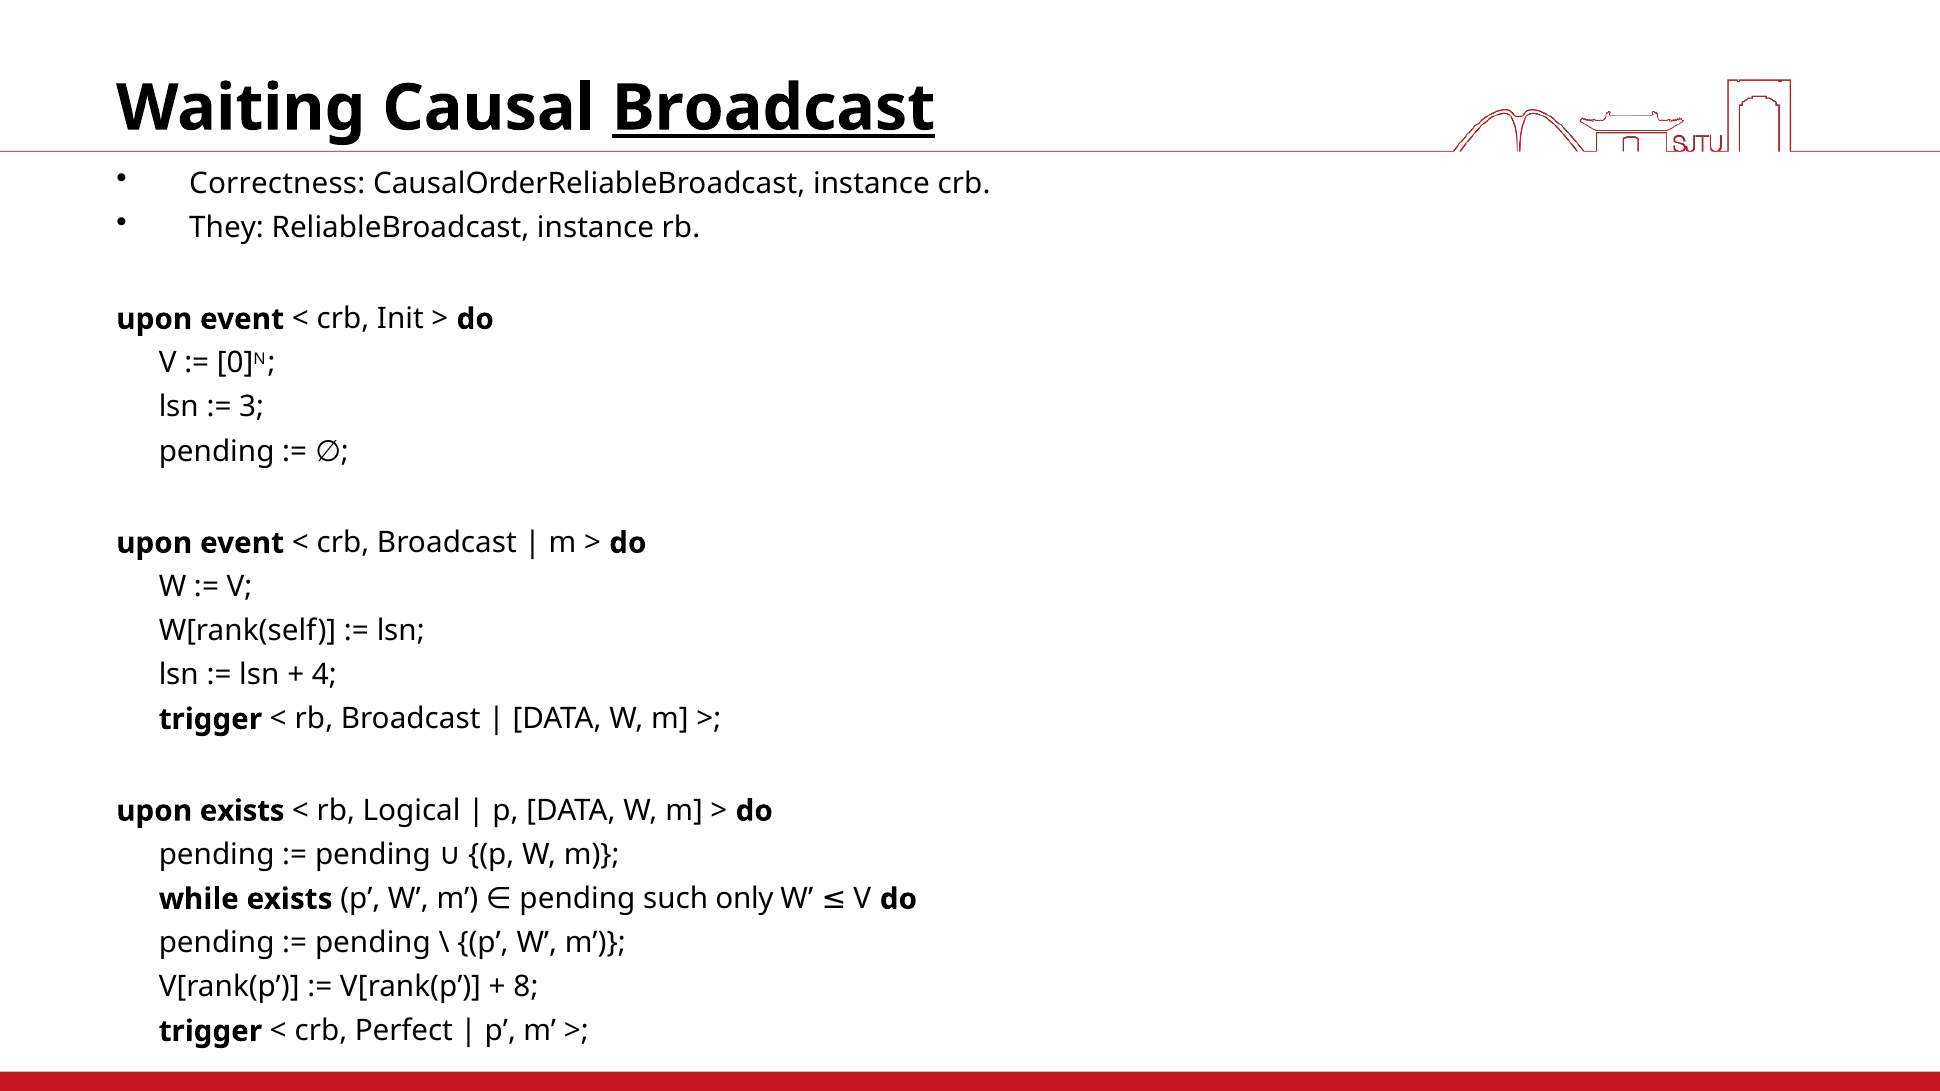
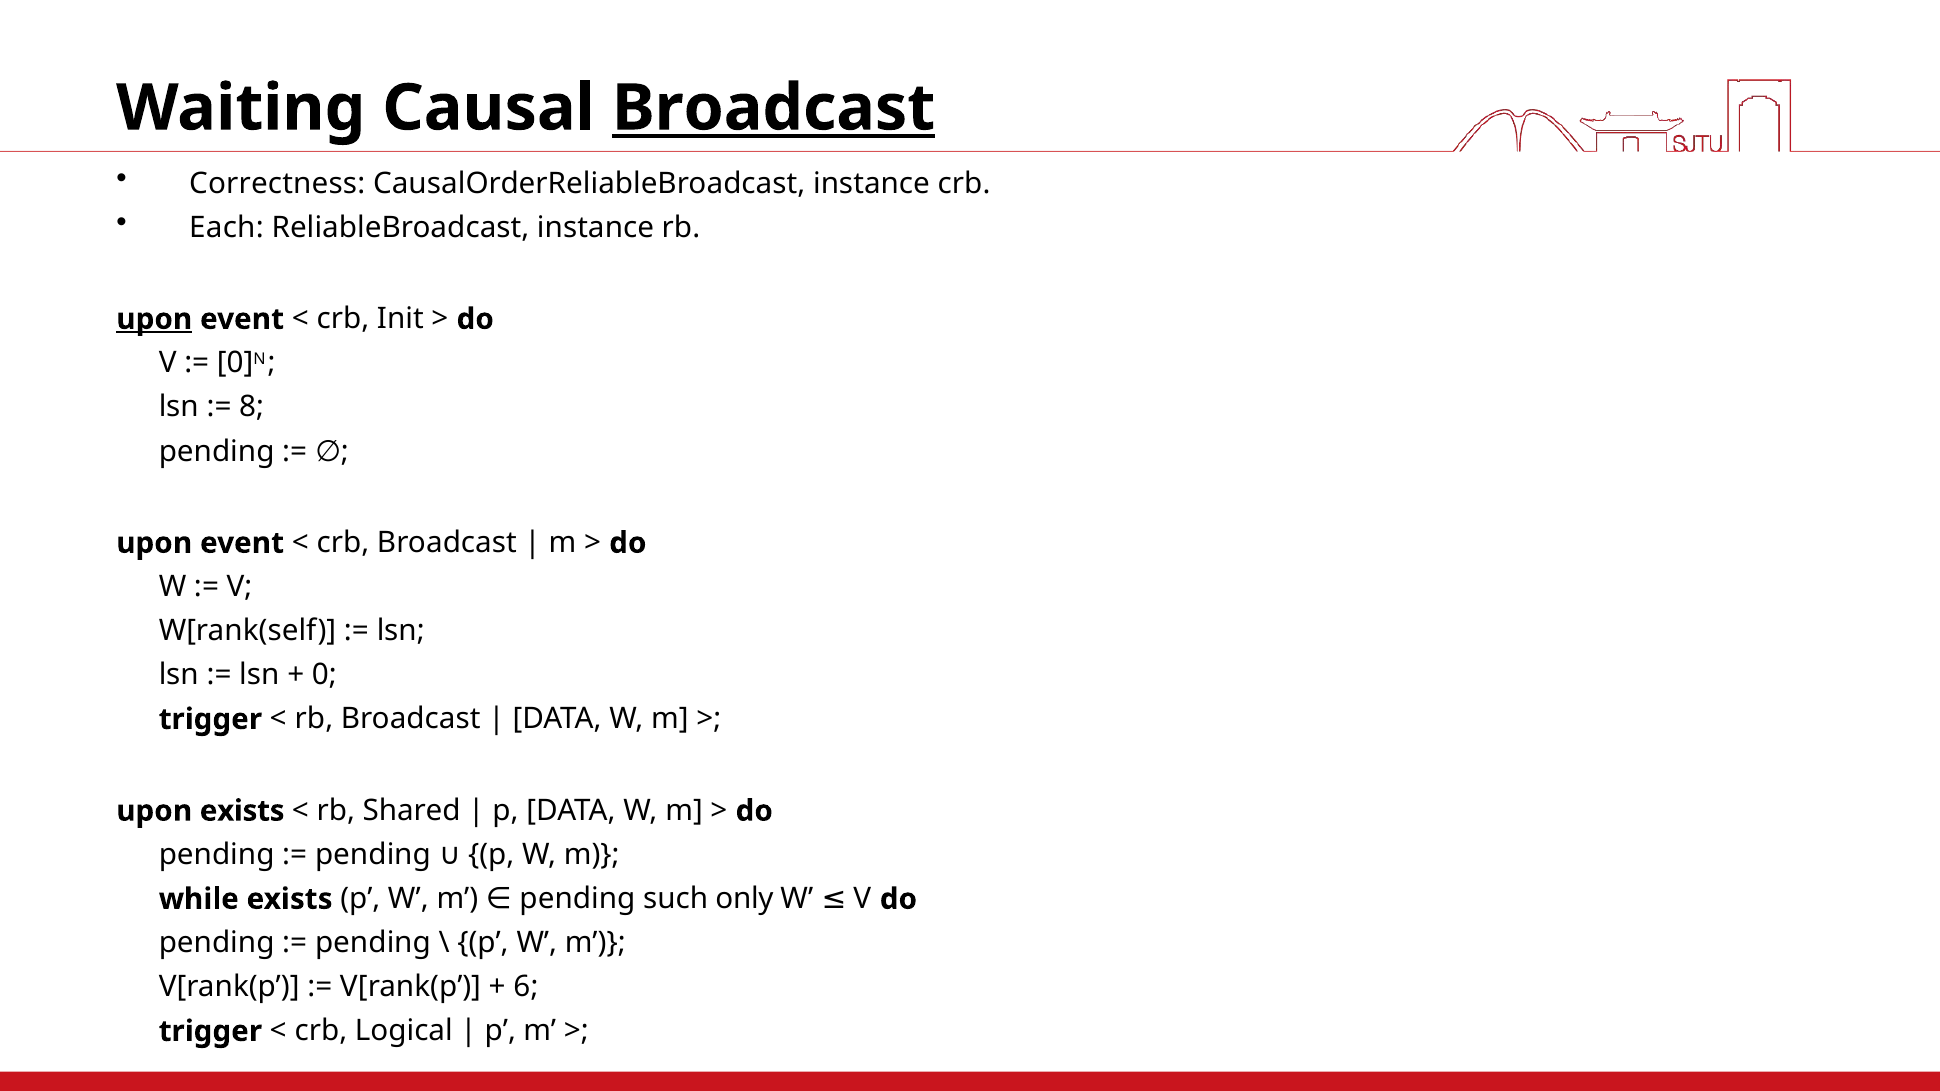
They: They -> Each
upon at (154, 319) underline: none -> present
3: 3 -> 8
4: 4 -> 0
Logical: Logical -> Shared
8: 8 -> 6
Perfect: Perfect -> Logical
